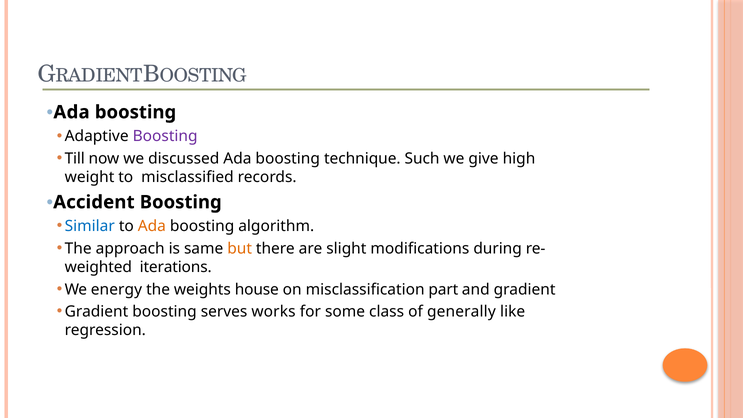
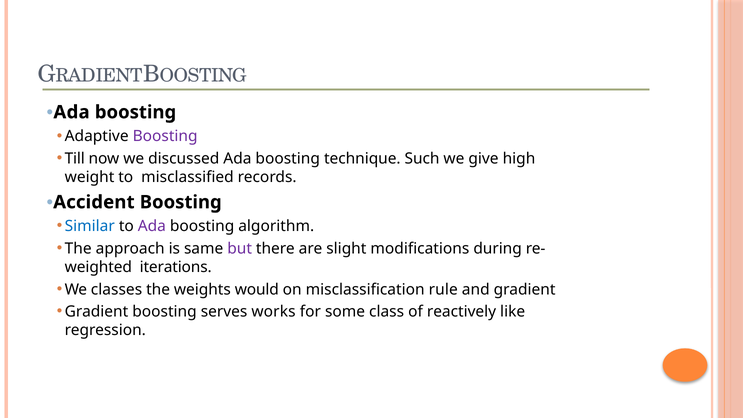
Ada at (152, 226) colour: orange -> purple
but colour: orange -> purple
energy: energy -> classes
house: house -> would
part: part -> rule
generally: generally -> reactively
